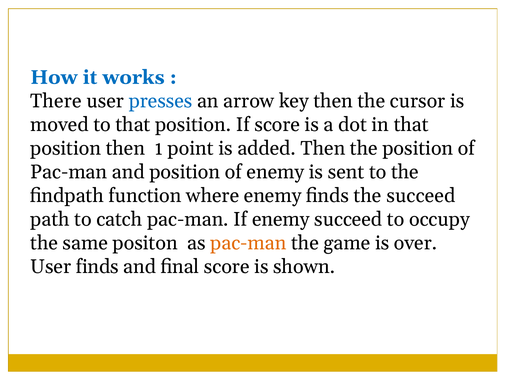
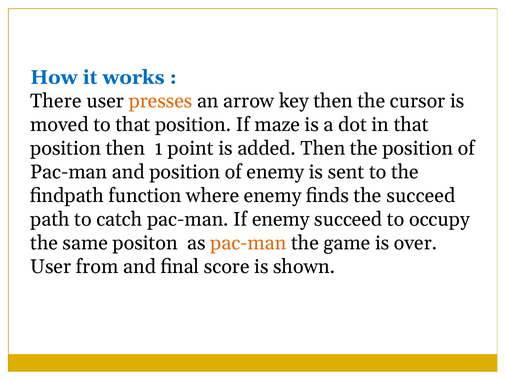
presses colour: blue -> orange
If score: score -> maze
User finds: finds -> from
